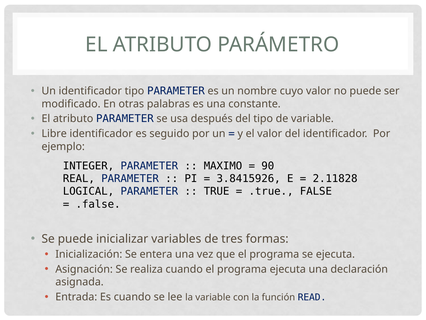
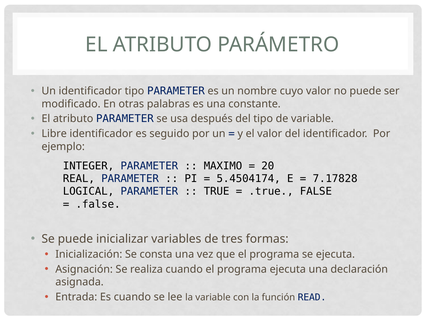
90: 90 -> 20
3.8415926: 3.8415926 -> 5.4504174
2.11828: 2.11828 -> 7.17828
entera: entera -> consta
